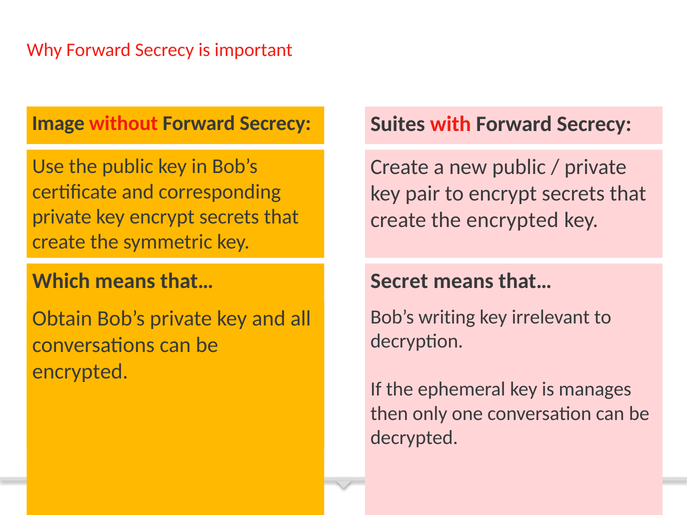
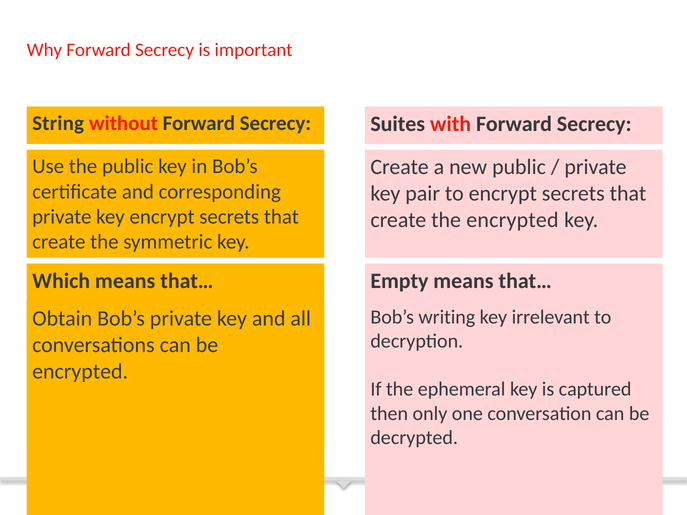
Image: Image -> String
Secret: Secret -> Empty
manages: manages -> captured
